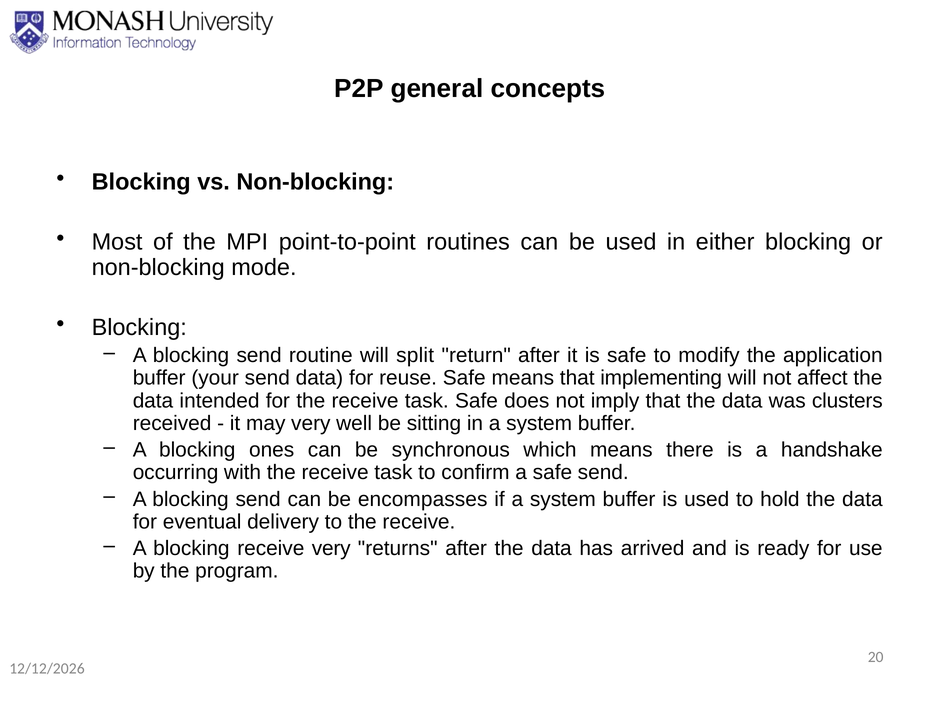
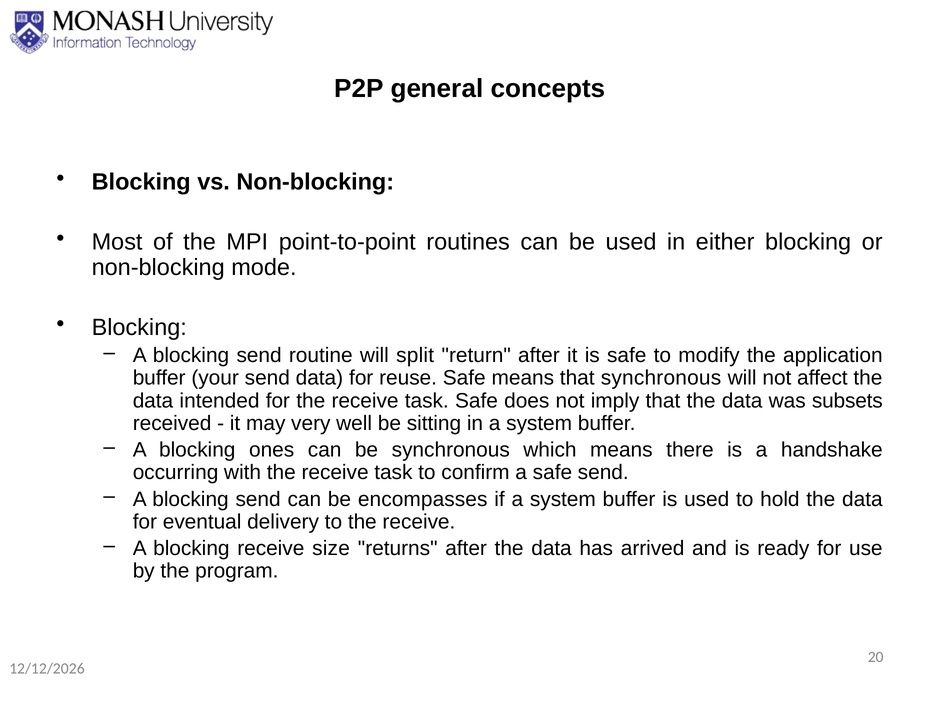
that implementing: implementing -> synchronous
clusters: clusters -> subsets
receive very: very -> size
